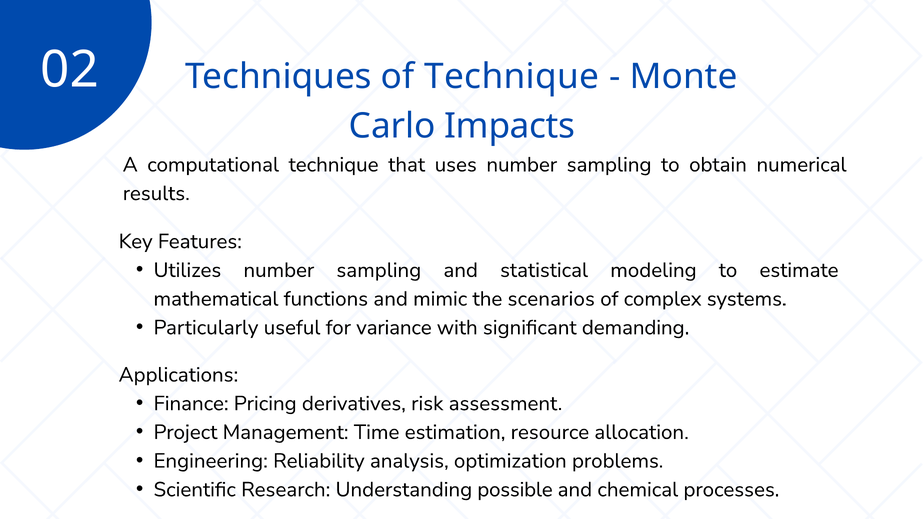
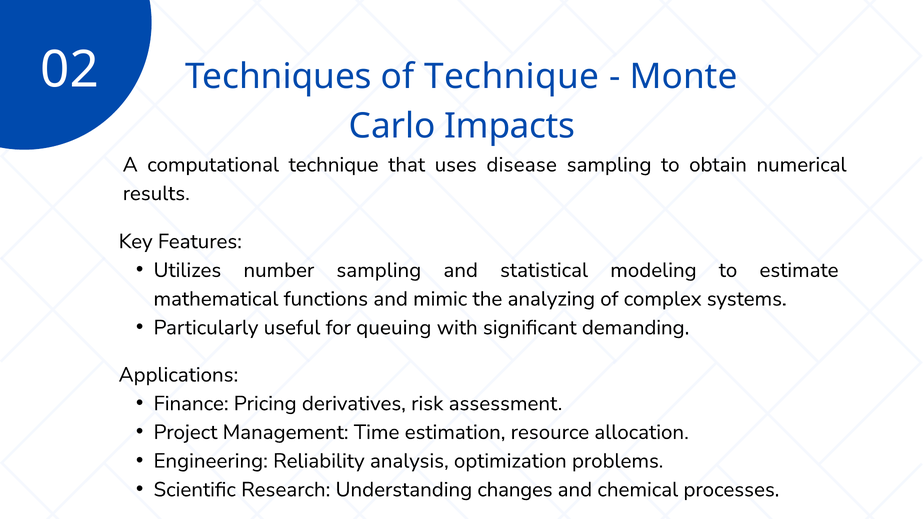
uses number: number -> disease
scenarios: scenarios -> analyzing
variance: variance -> queuing
possible: possible -> changes
